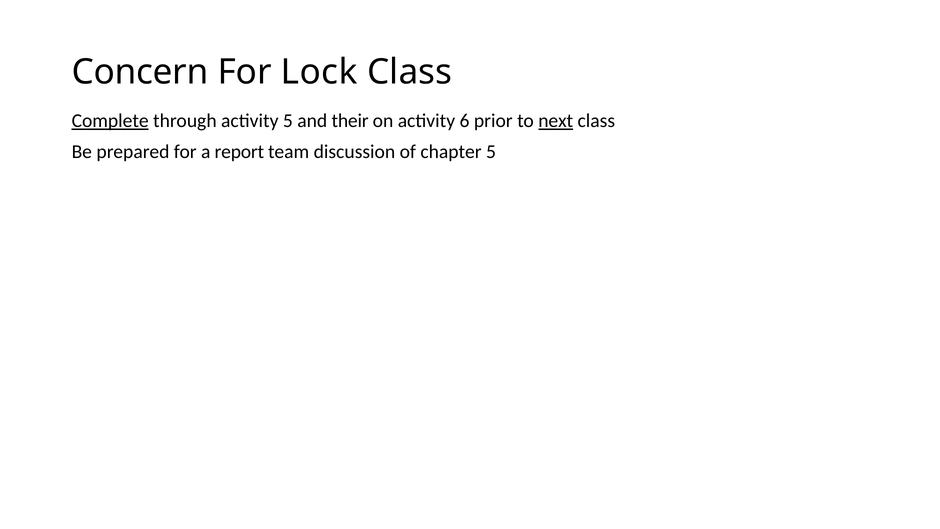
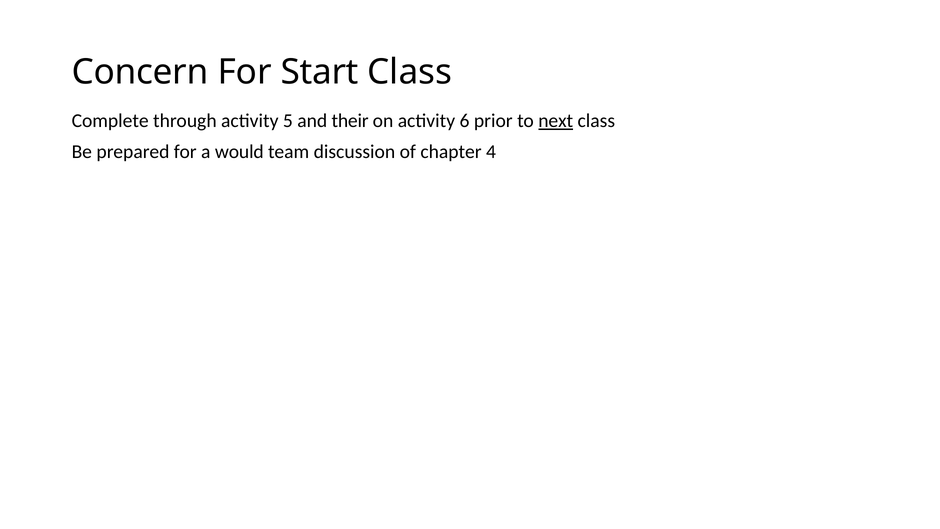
Lock: Lock -> Start
Complete underline: present -> none
report: report -> would
chapter 5: 5 -> 4
